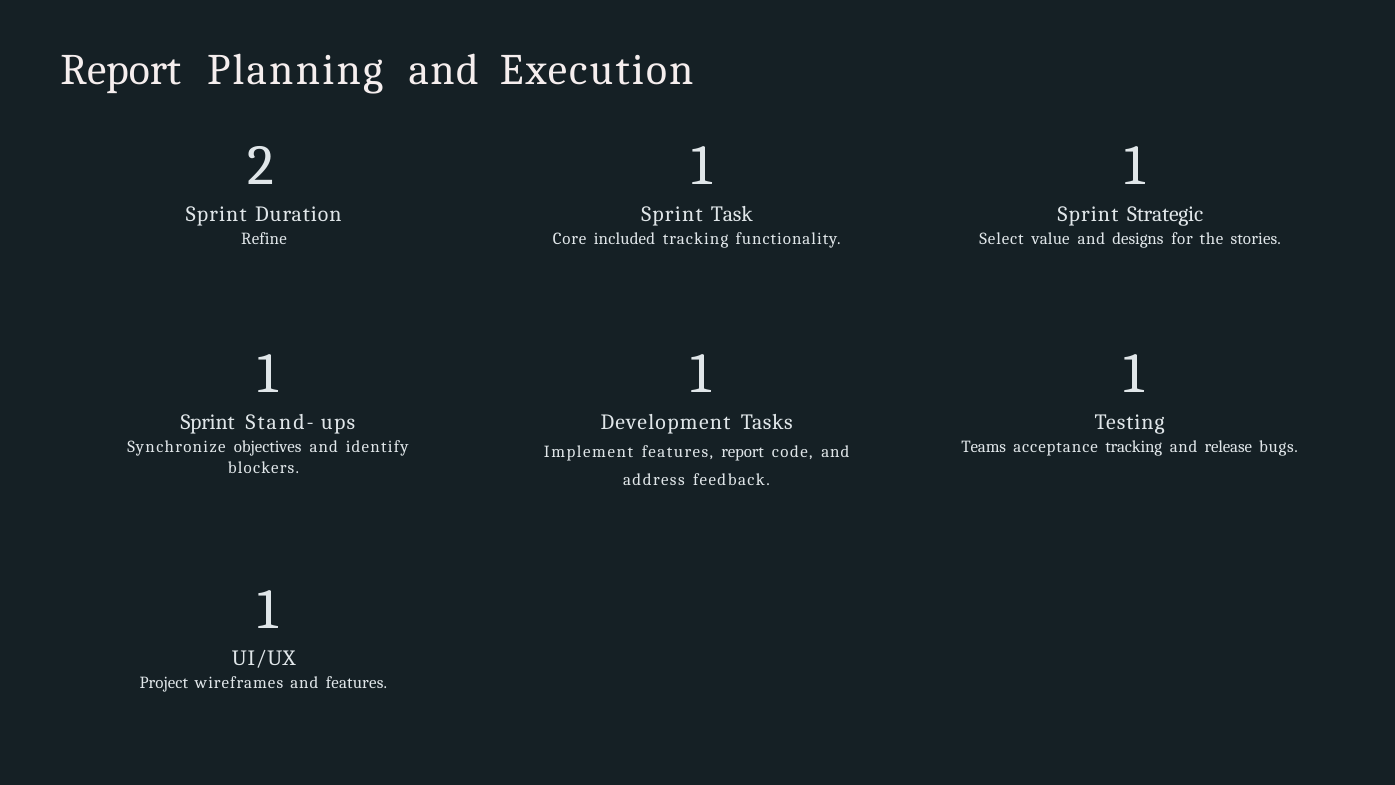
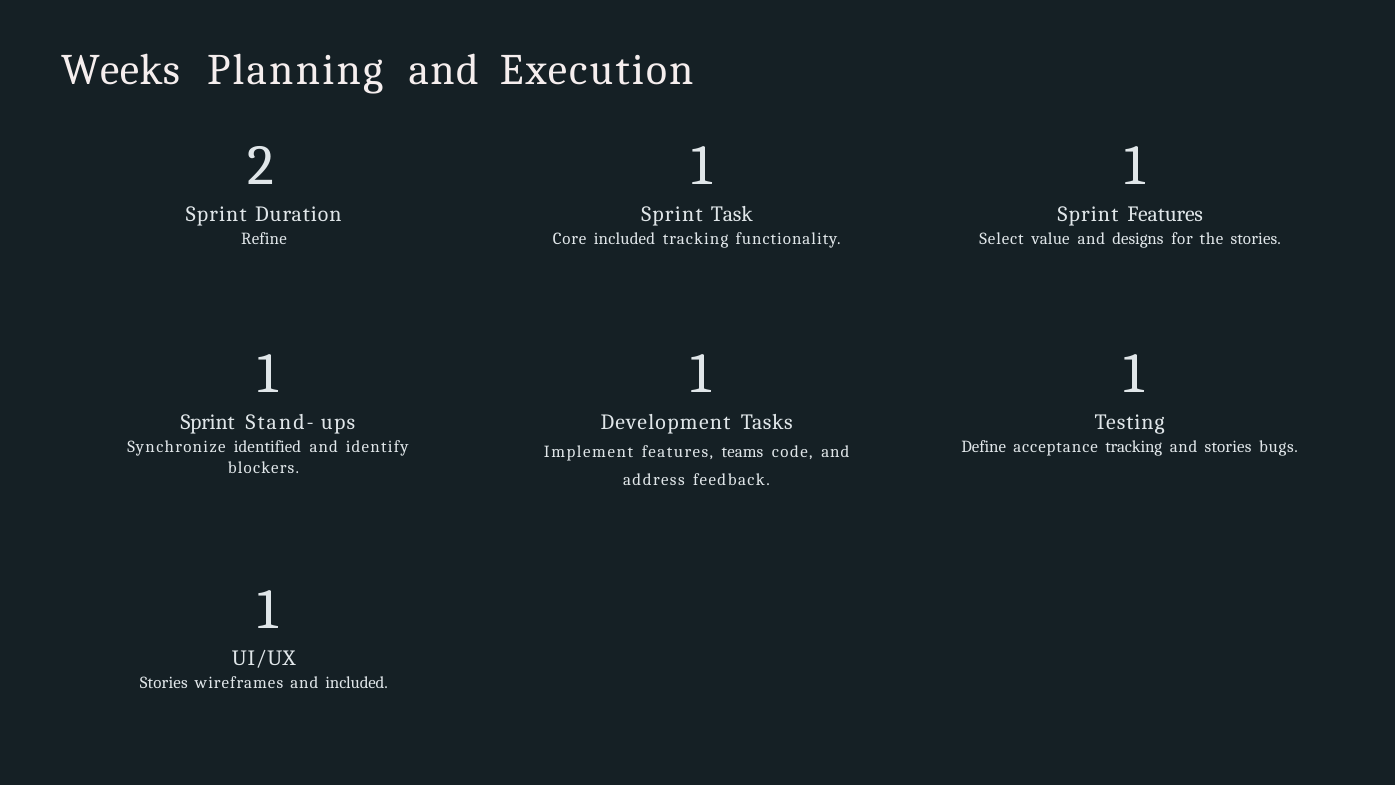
Report at (121, 70): Report -> Weeks
Sprint Strategic: Strategic -> Features
objectives: objectives -> identified
Teams: Teams -> Define
and release: release -> stories
features report: report -> teams
Project at (164, 683): Project -> Stories
and features: features -> included
